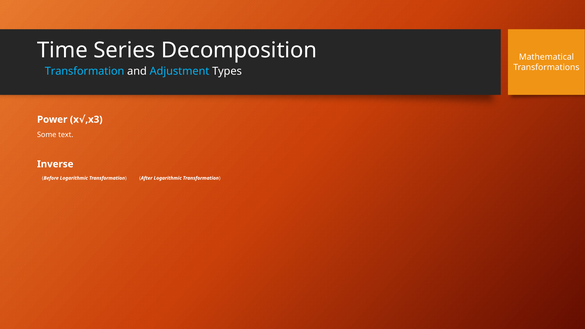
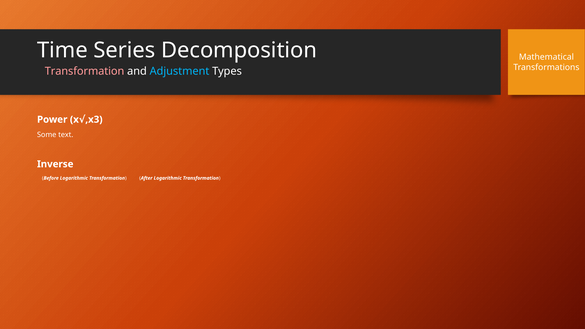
Transformation at (85, 71) colour: light blue -> pink
